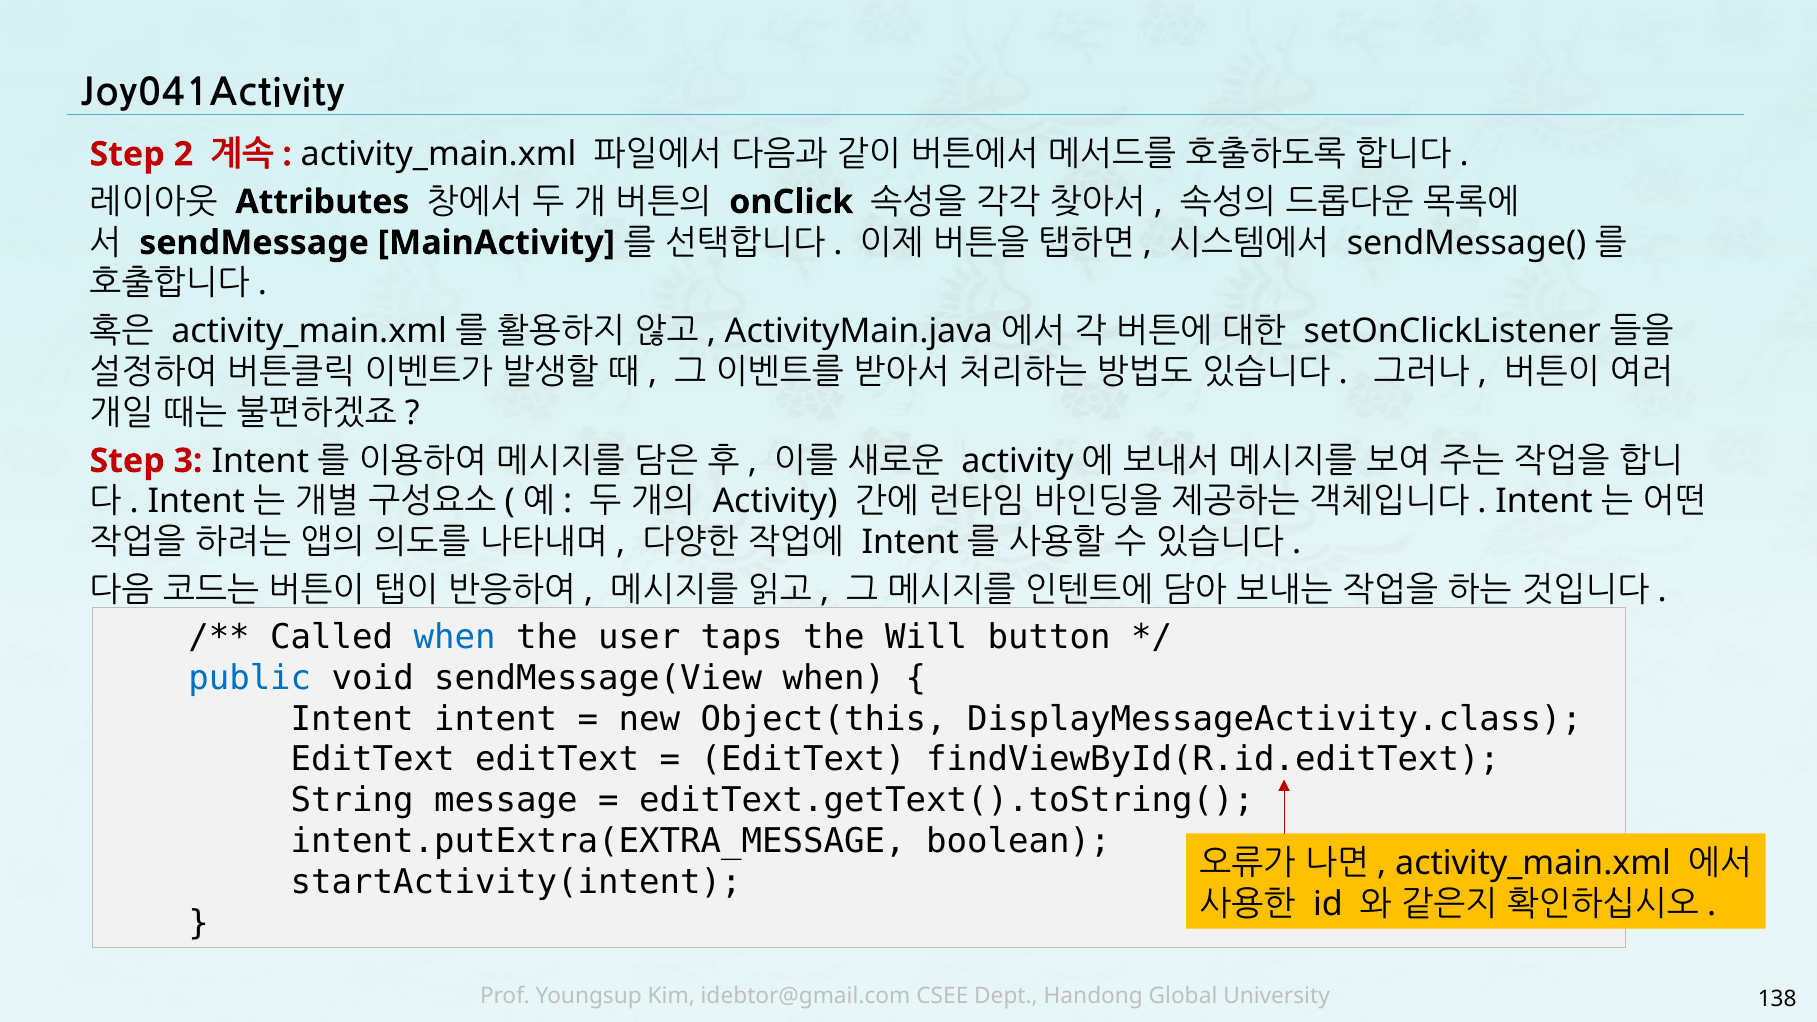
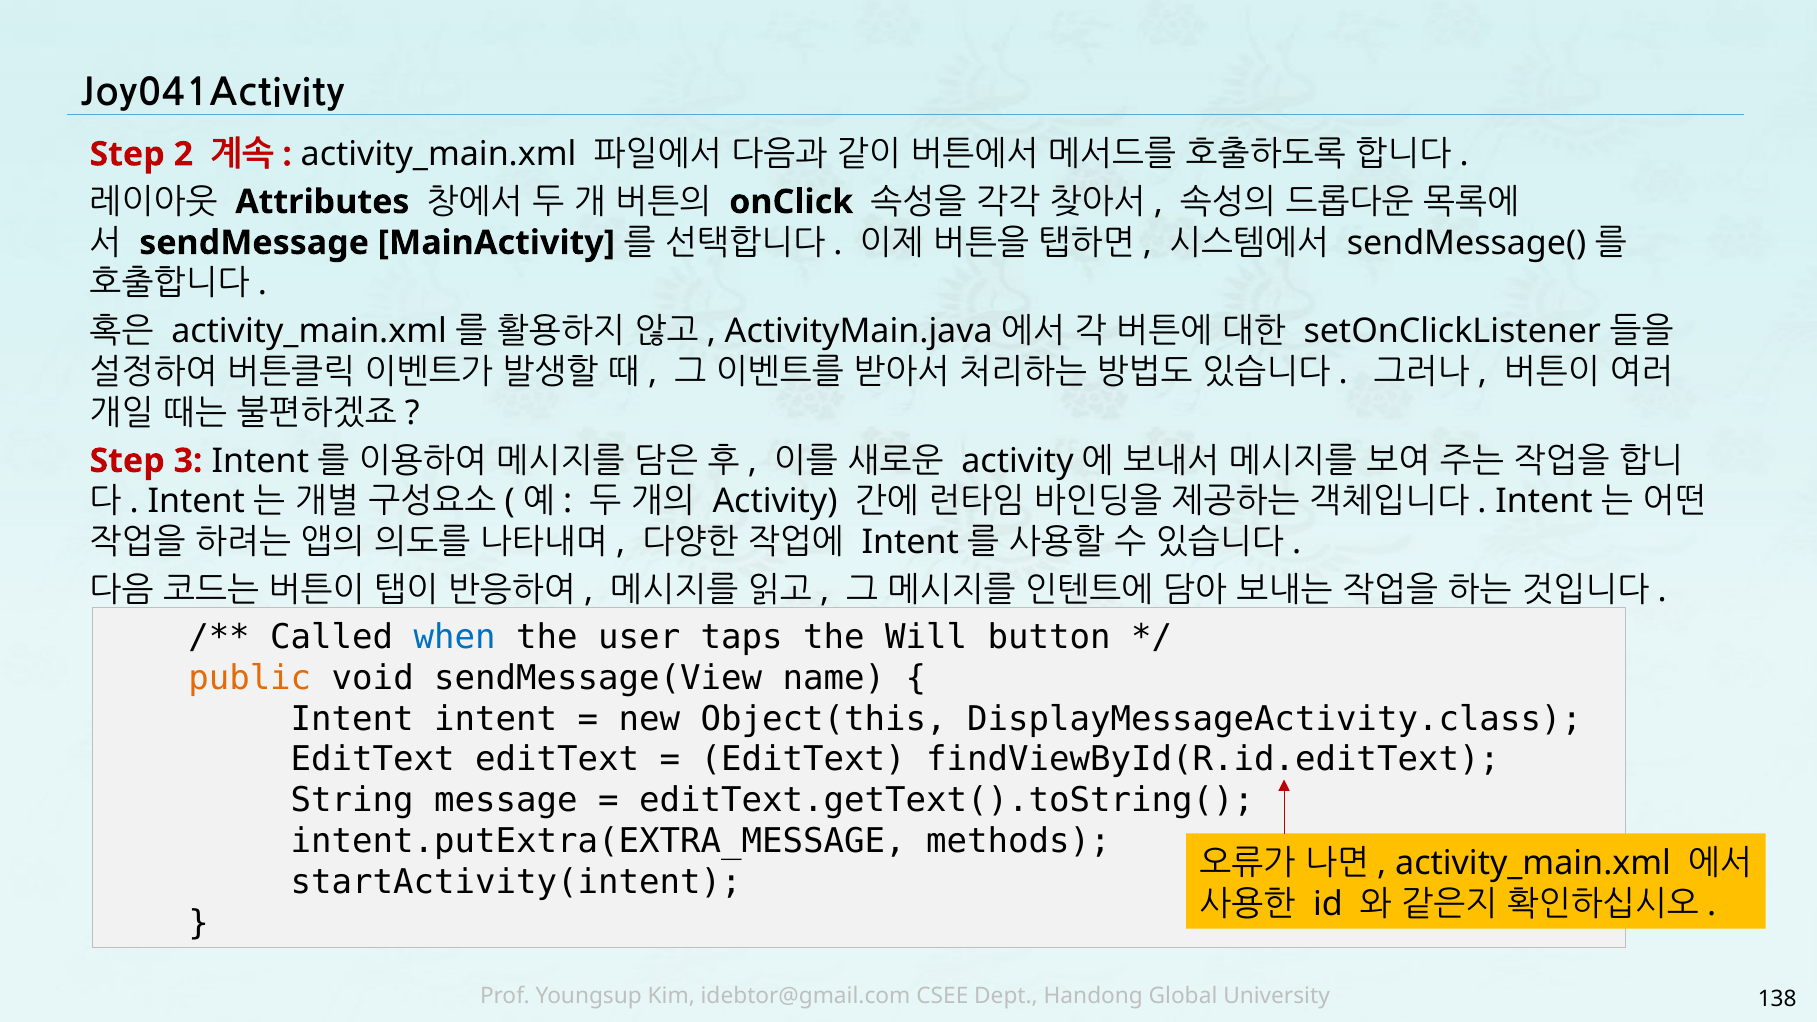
public colour: blue -> orange
sendMessage(View when: when -> name
boolean: boolean -> methods
